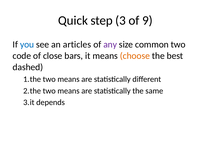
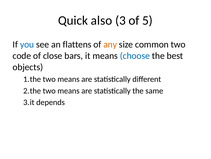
step: step -> also
9: 9 -> 5
articles: articles -> flattens
any colour: purple -> orange
choose colour: orange -> blue
dashed: dashed -> objects
